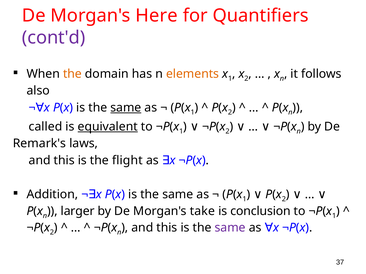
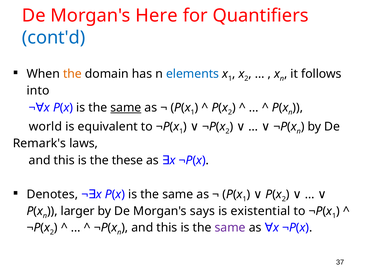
cont'd colour: purple -> blue
elements colour: orange -> blue
also: also -> into
called: called -> world
equivalent underline: present -> none
flight: flight -> these
Addition: Addition -> Denotes
take: take -> says
conclusion: conclusion -> existential
